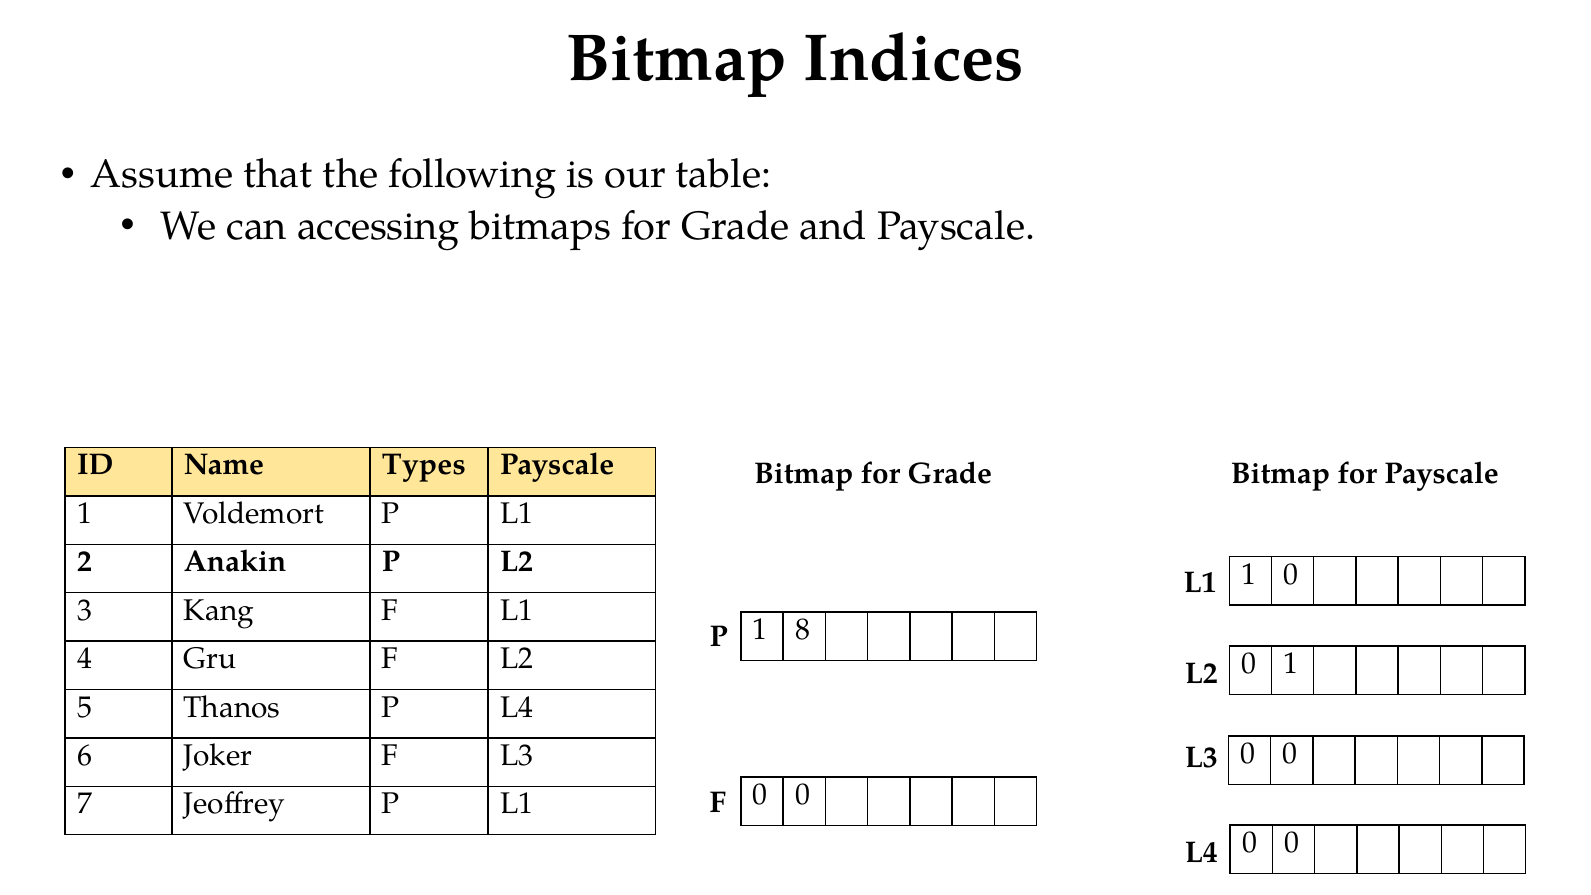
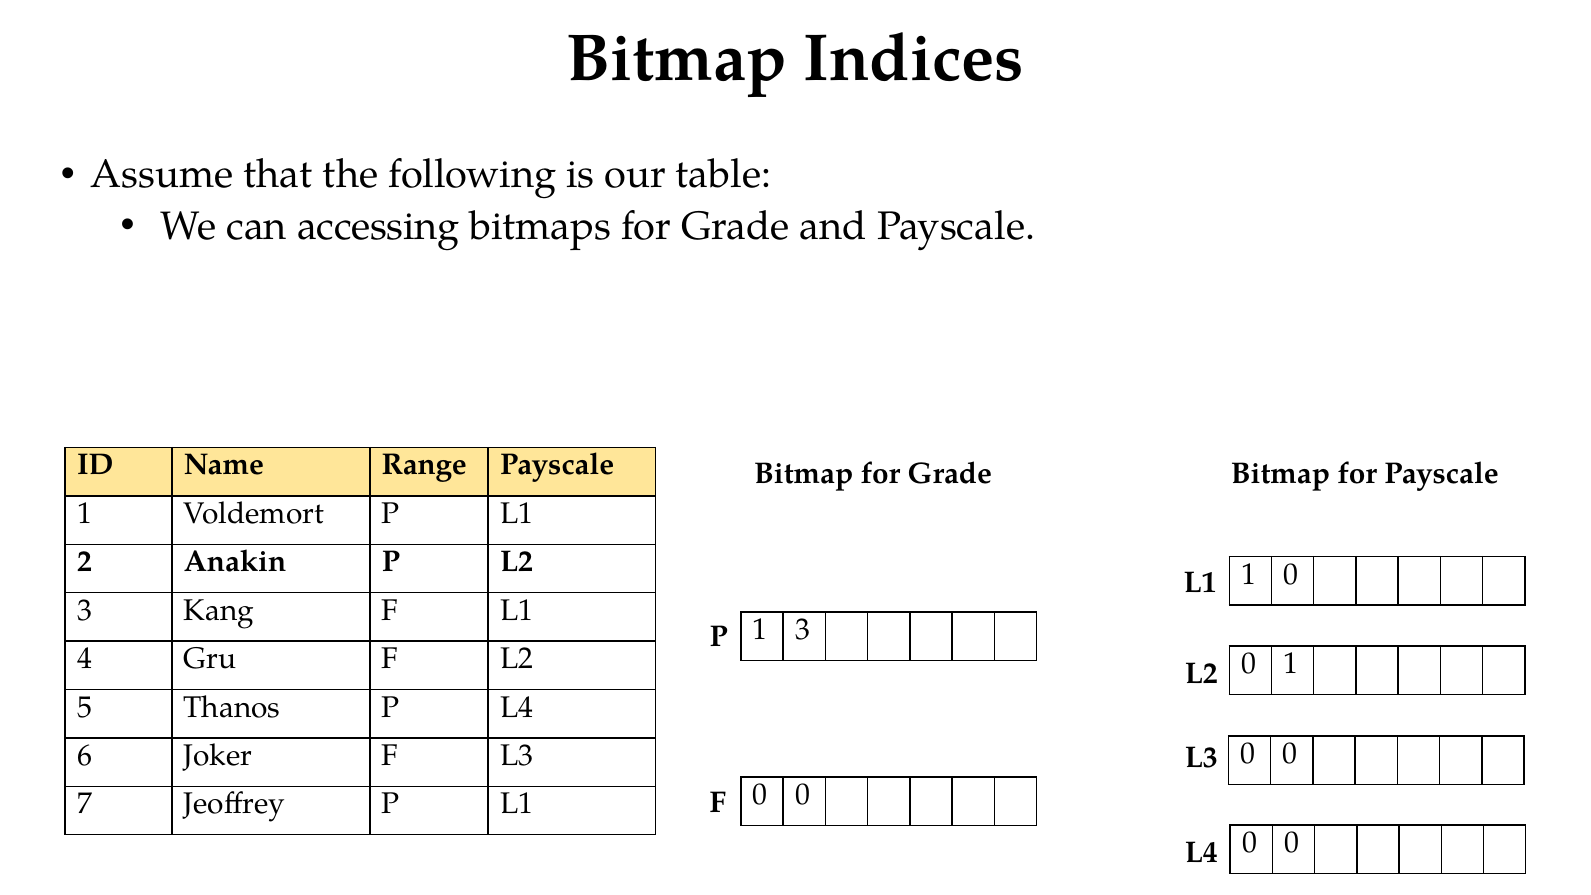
Types: Types -> Range
1 8: 8 -> 3
